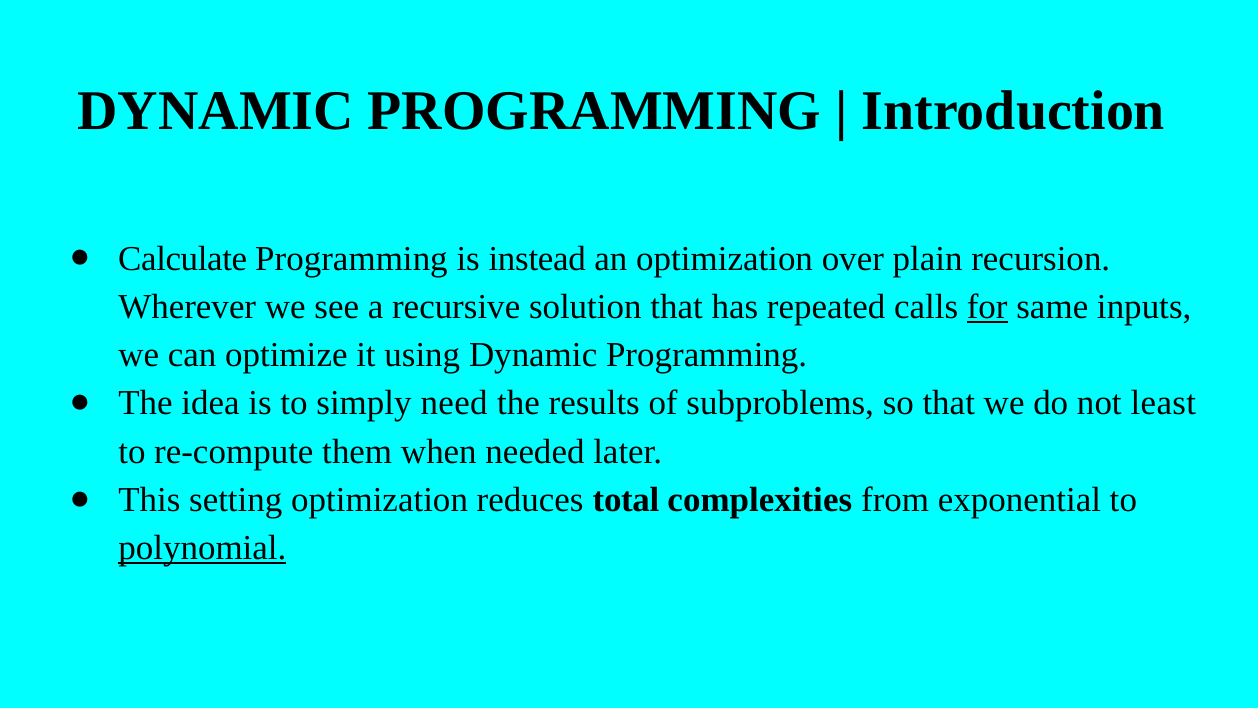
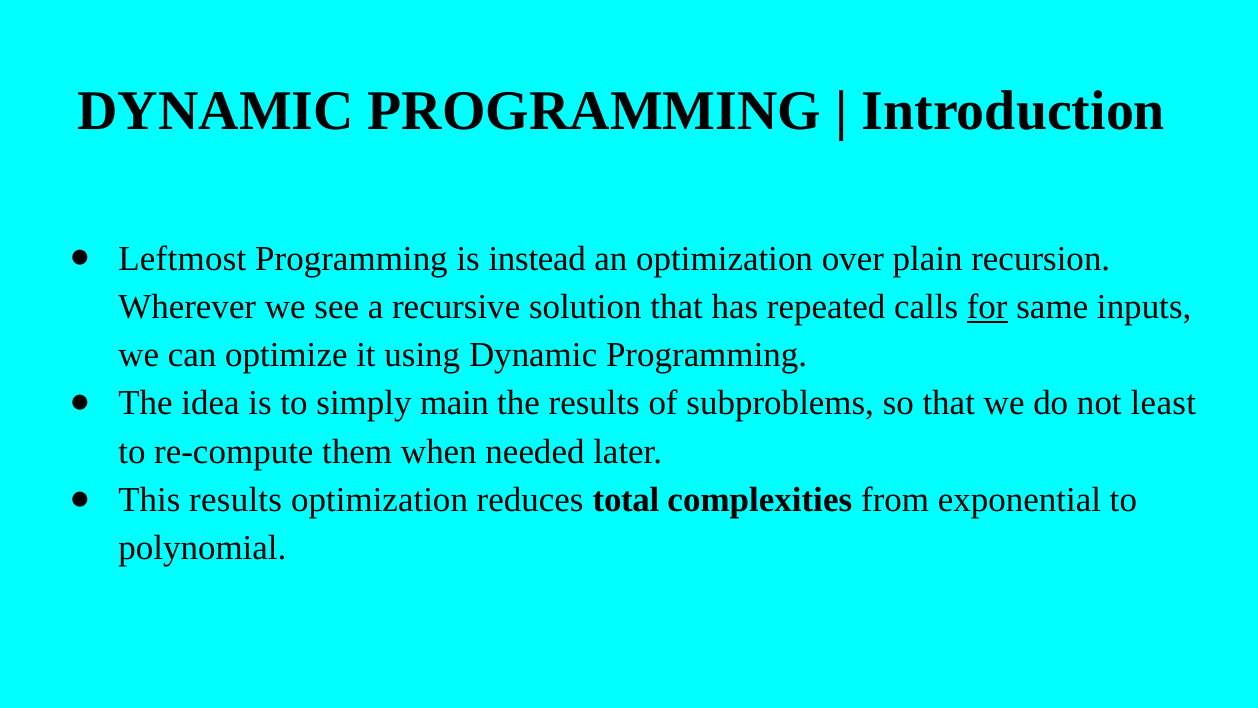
Calculate: Calculate -> Leftmost
need: need -> main
This setting: setting -> results
polynomial underline: present -> none
